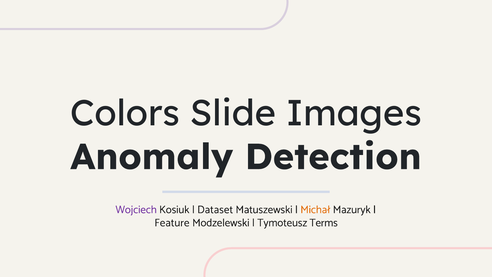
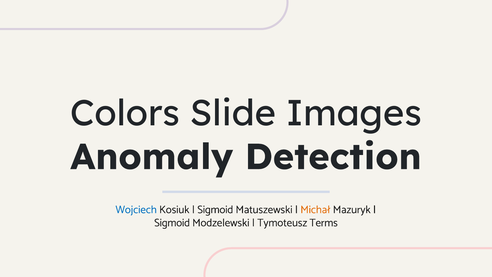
Wojciech colour: purple -> blue
Dataset at (215, 209): Dataset -> Sigmoid
Feature at (172, 222): Feature -> Sigmoid
